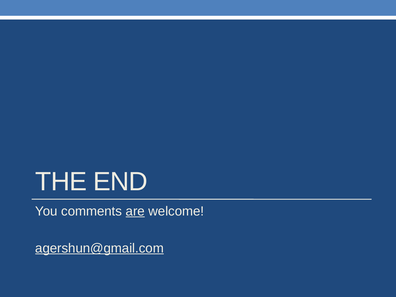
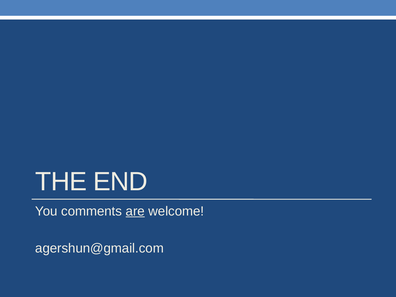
agershun@gmail.com underline: present -> none
